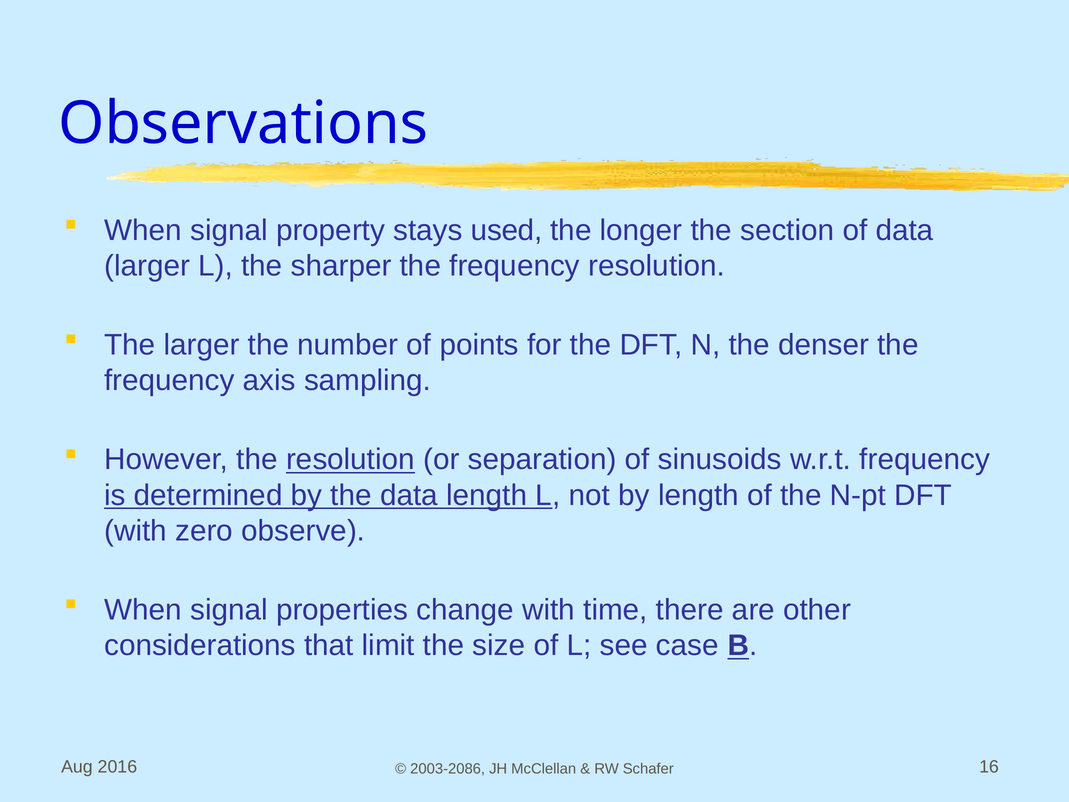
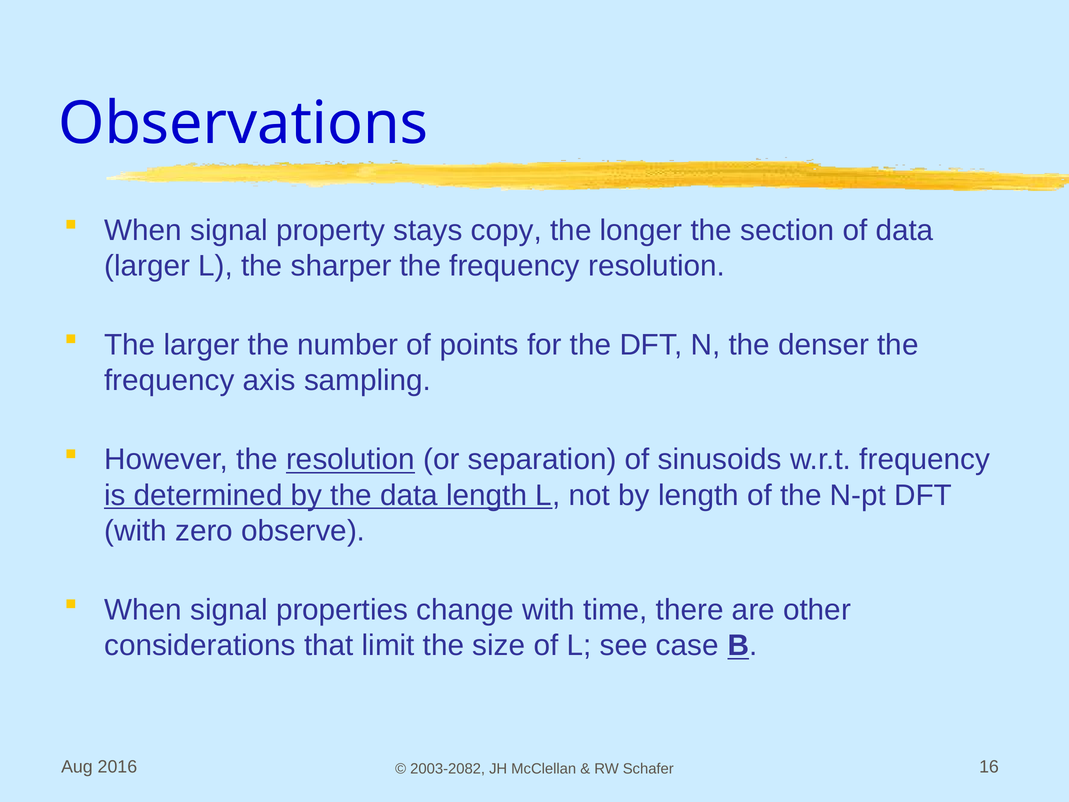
used: used -> copy
2003-2086: 2003-2086 -> 2003-2082
